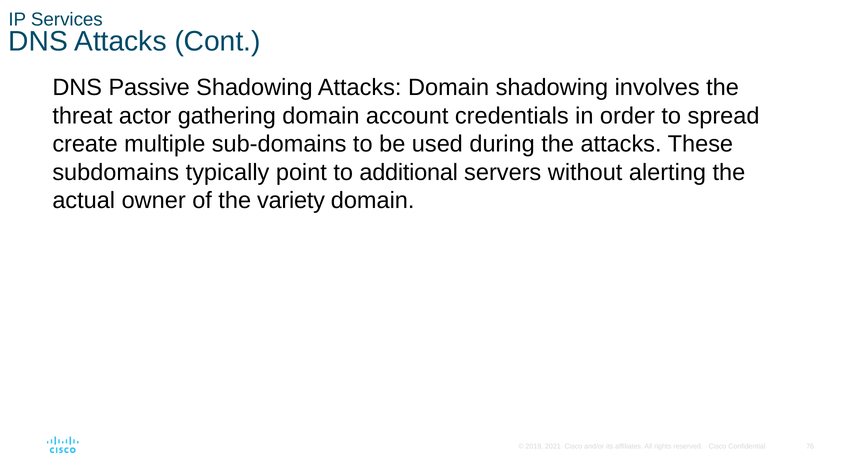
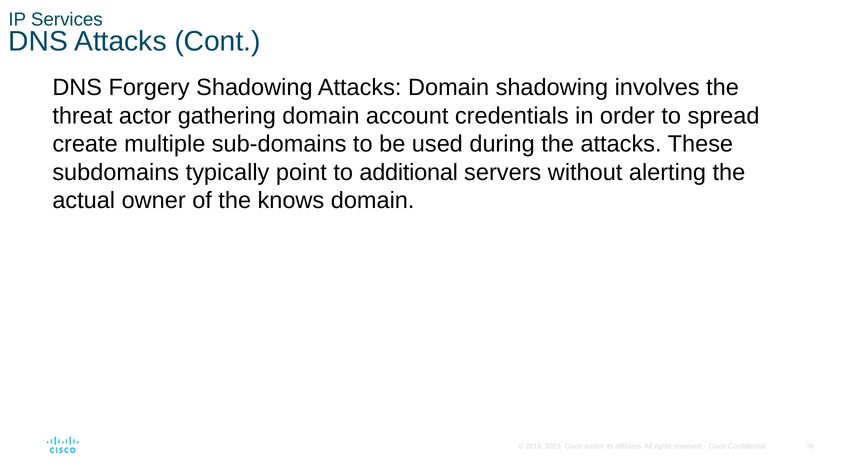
Passive: Passive -> Forgery
variety: variety -> knows
